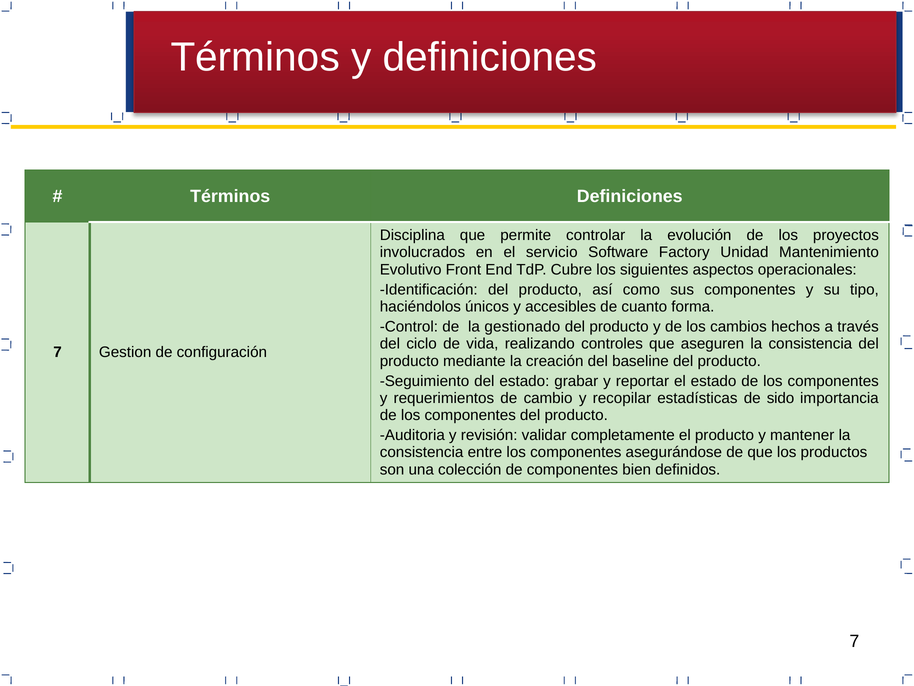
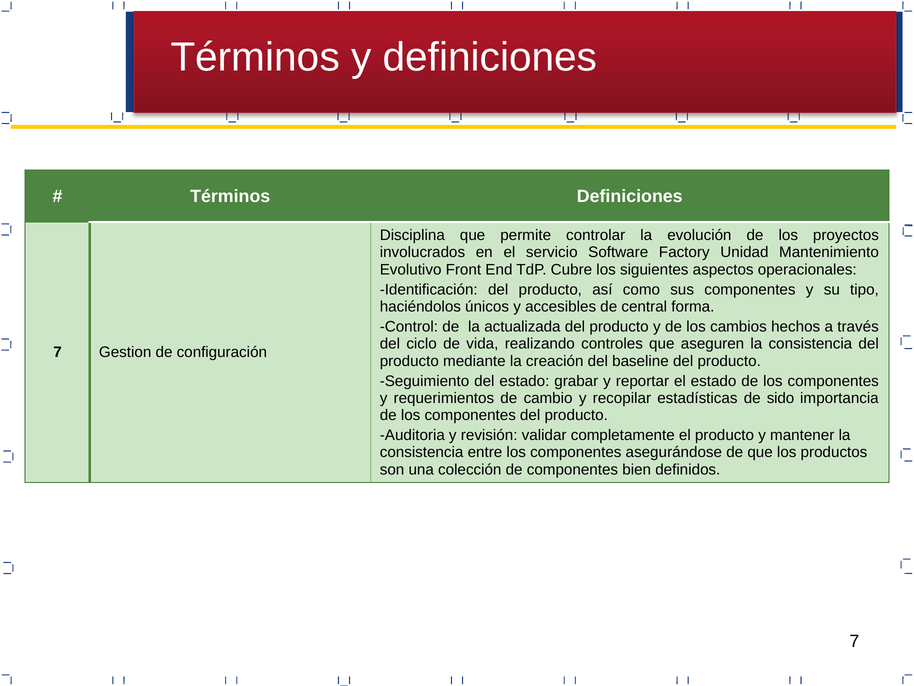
cuanto: cuanto -> central
gestionado: gestionado -> actualizada
